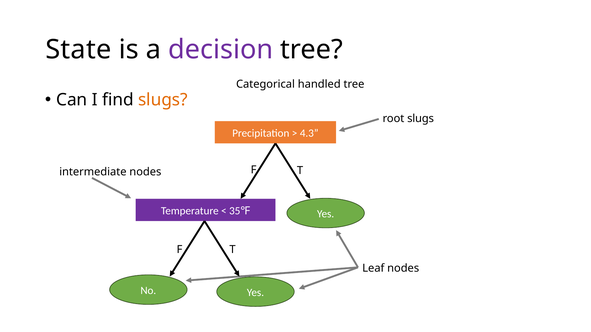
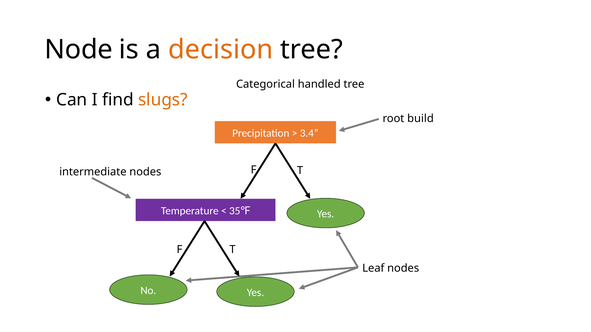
State: State -> Node
decision colour: purple -> orange
root slugs: slugs -> build
4.3: 4.3 -> 3.4
